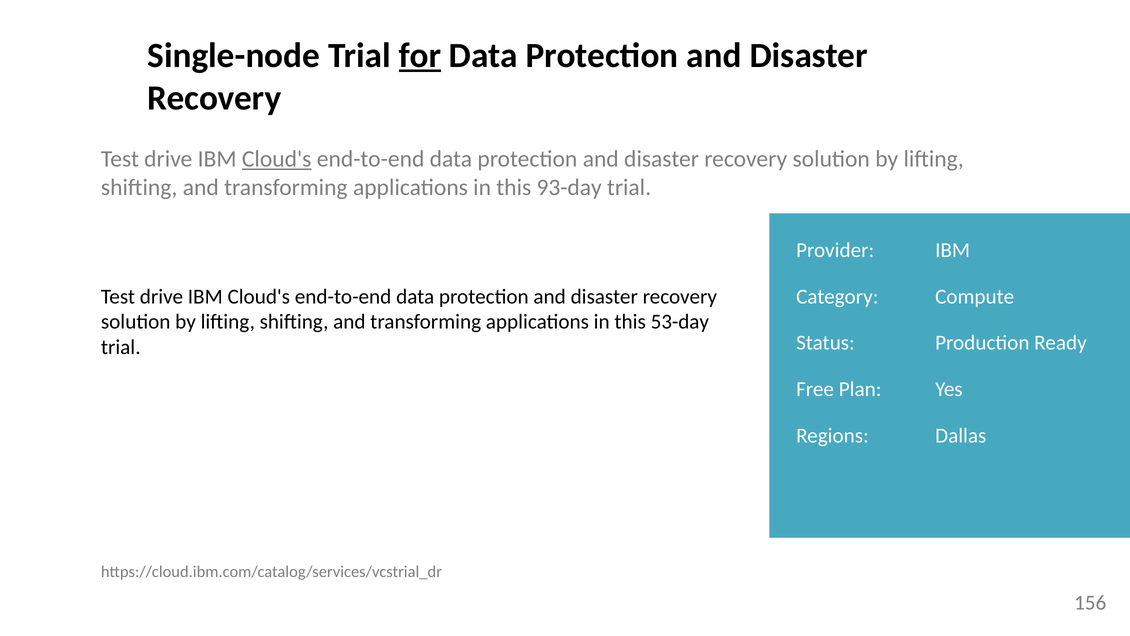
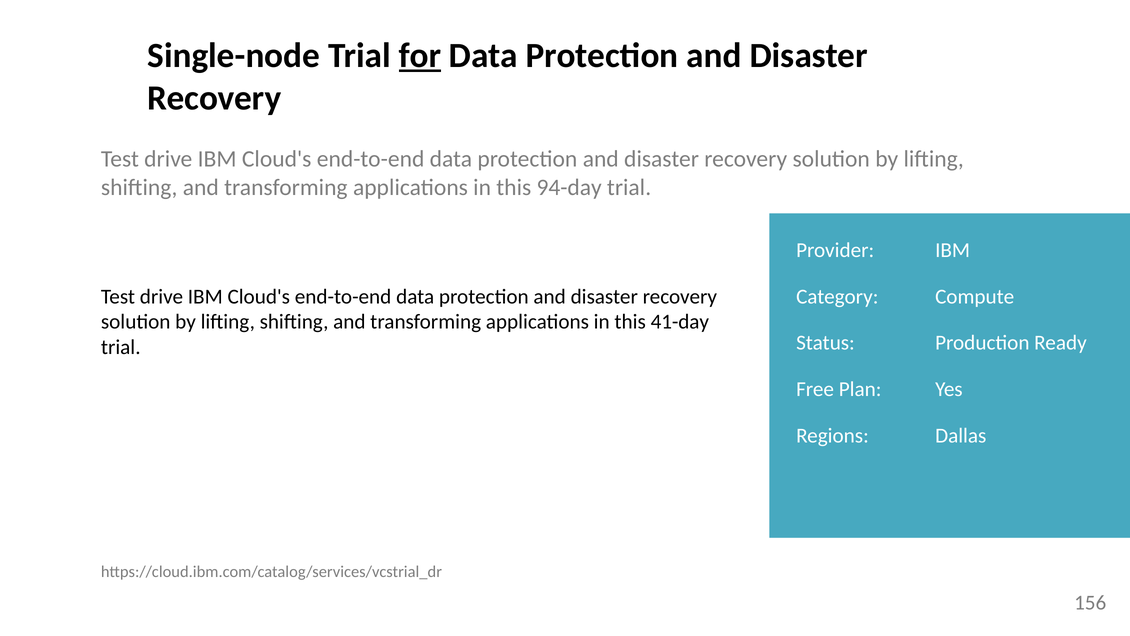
Cloud's at (277, 159) underline: present -> none
93-day: 93-day -> 94-day
53-day: 53-day -> 41-day
